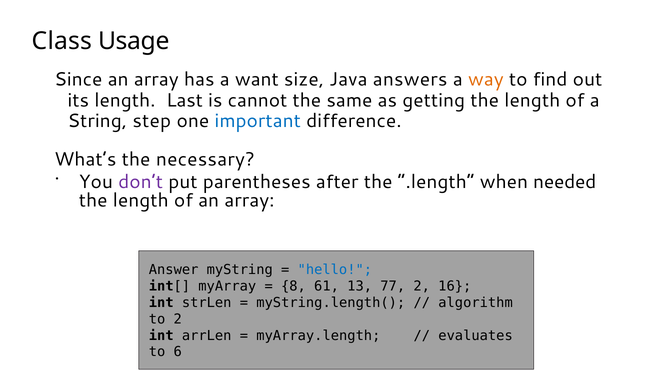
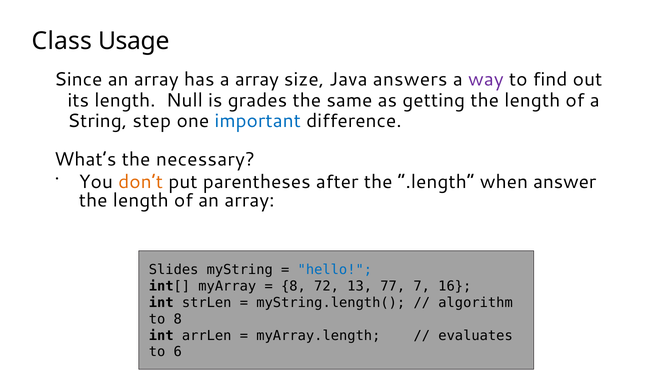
a want: want -> array
way colour: orange -> purple
Last: Last -> Null
cannot: cannot -> grades
don’t colour: purple -> orange
needed: needed -> answer
Answer: Answer -> Slides
61: 61 -> 72
77 2: 2 -> 7
to 2: 2 -> 8
